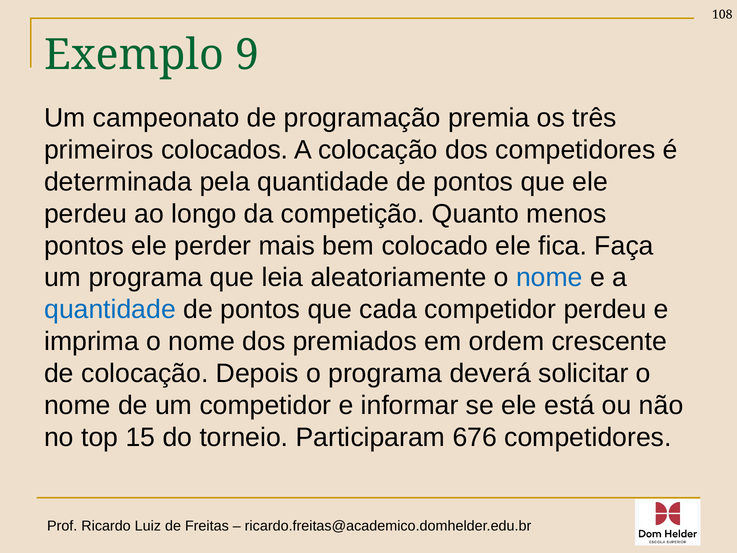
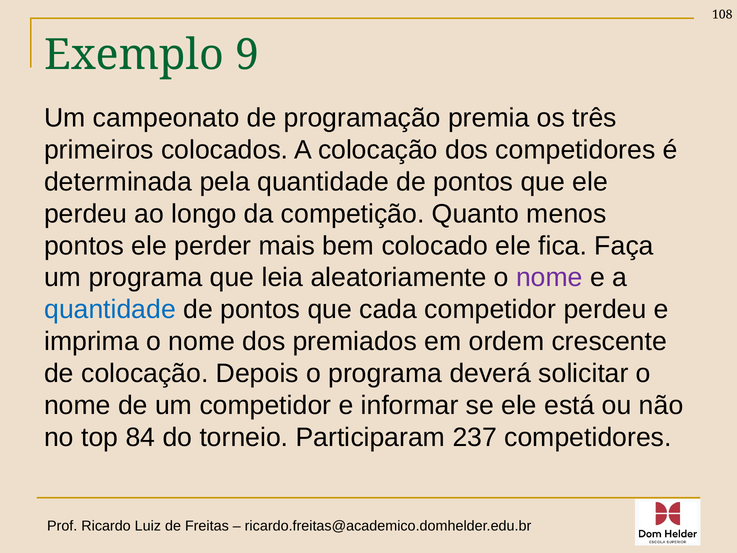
nome at (549, 278) colour: blue -> purple
15: 15 -> 84
676: 676 -> 237
